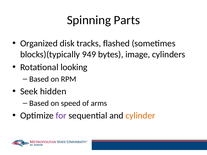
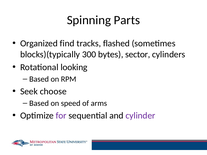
disk: disk -> find
949: 949 -> 300
image: image -> sector
hidden: hidden -> choose
cylinder colour: orange -> purple
